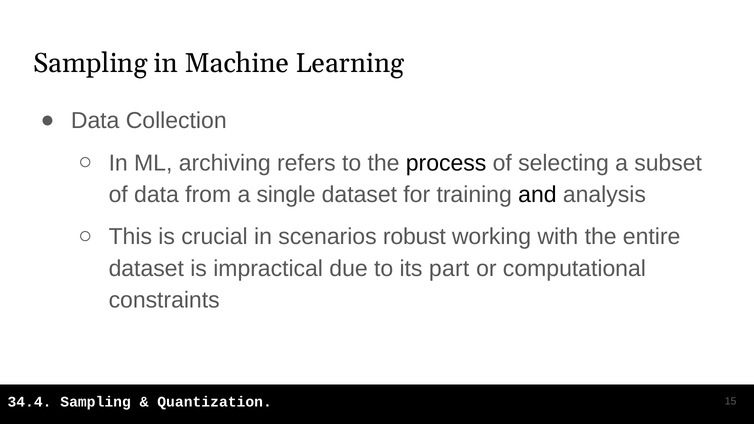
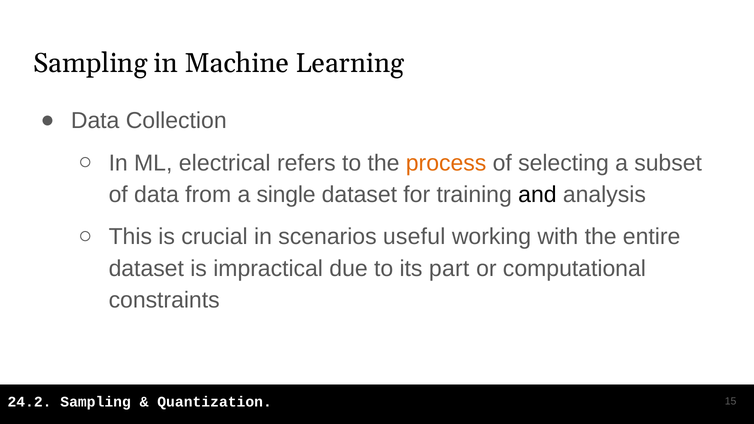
archiving: archiving -> electrical
process colour: black -> orange
robust: robust -> useful
34.4: 34.4 -> 24.2
